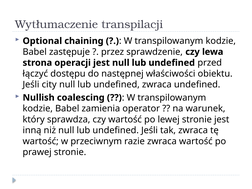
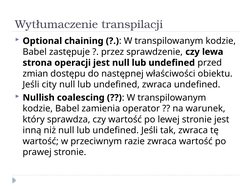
łączyć: łączyć -> zmian
